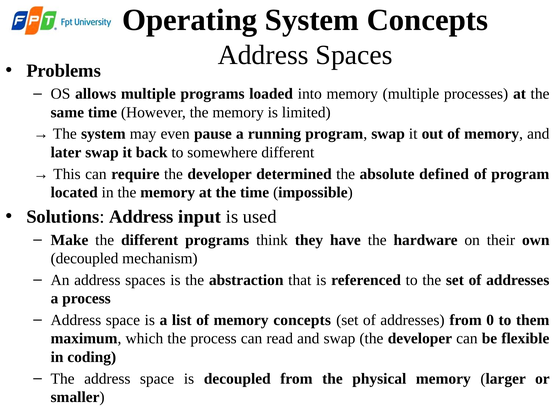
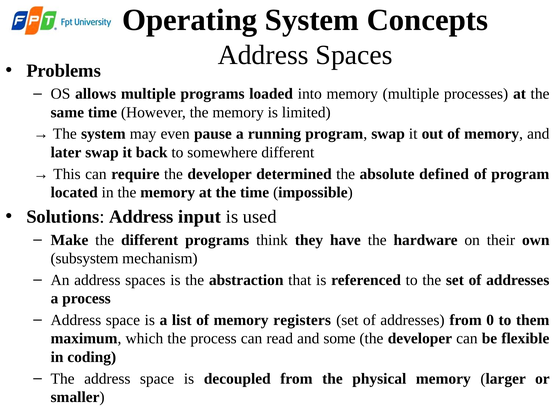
decoupled at (85, 259): decoupled -> subsystem
memory concepts: concepts -> registers
and swap: swap -> some
